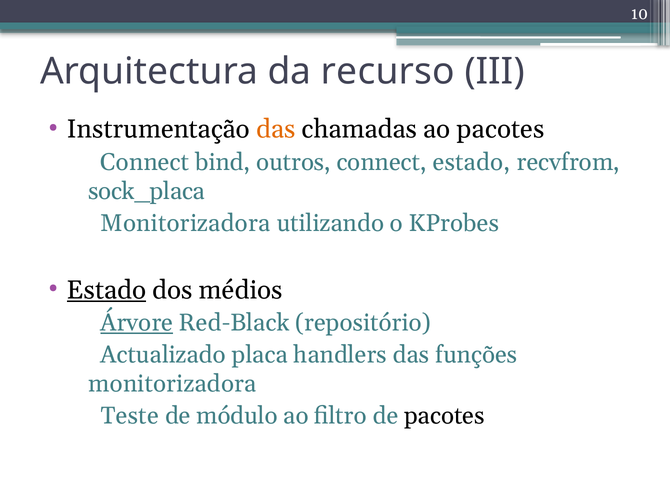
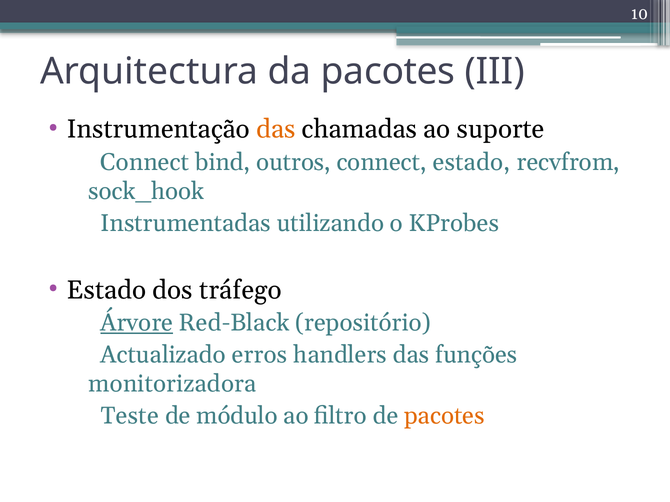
da recurso: recurso -> pacotes
ao pacotes: pacotes -> suporte
sock_placa: sock_placa -> sock_hook
Monitorizadora at (185, 223): Monitorizadora -> Instrumentadas
Estado at (107, 290) underline: present -> none
médios: médios -> tráfego
placa: placa -> erros
pacotes at (444, 416) colour: black -> orange
